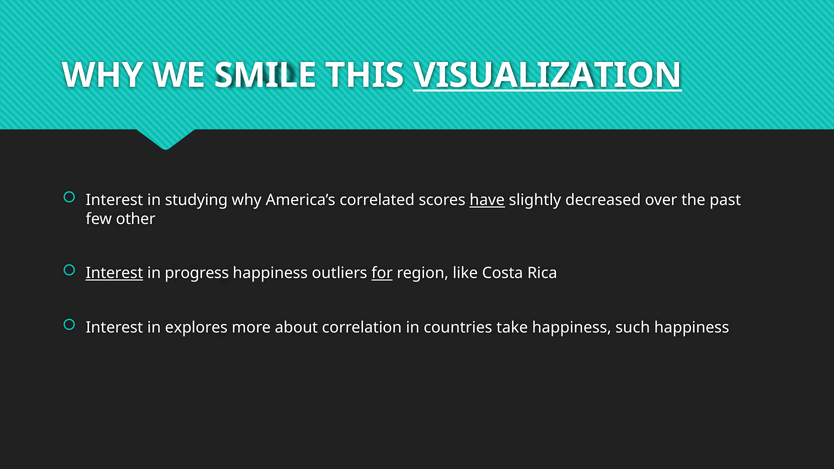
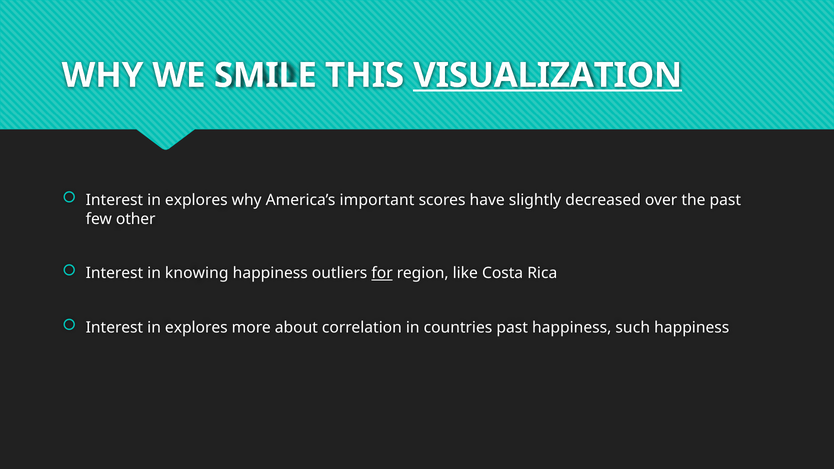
studying at (196, 200): studying -> explores
correlated: correlated -> important
have underline: present -> none
Interest at (114, 273) underline: present -> none
progress: progress -> knowing
countries take: take -> past
